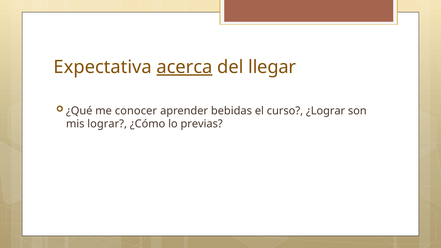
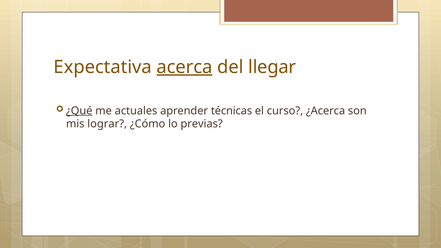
¿Qué underline: none -> present
conocer: conocer -> actuales
bebidas: bebidas -> técnicas
¿Lograr: ¿Lograr -> ¿Acerca
